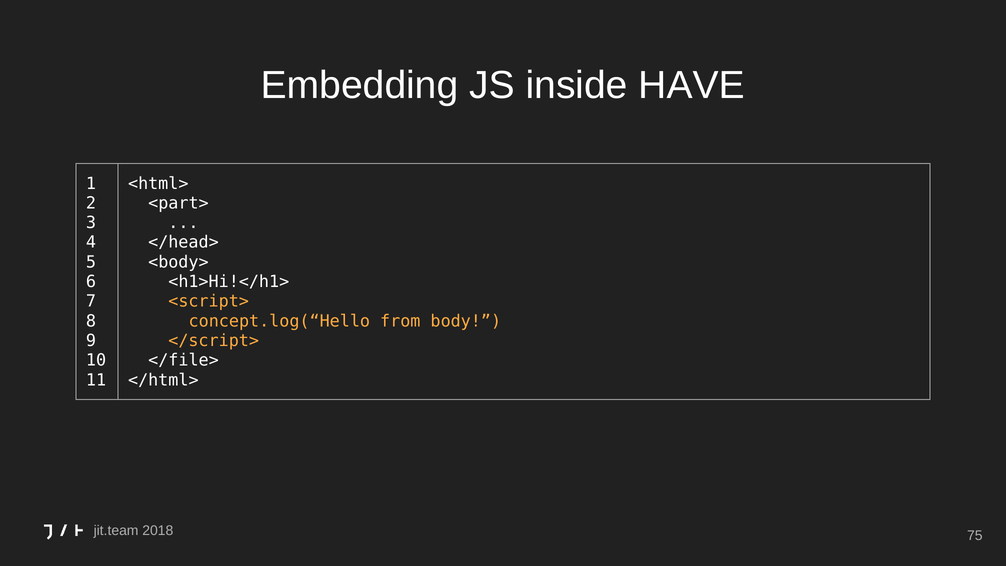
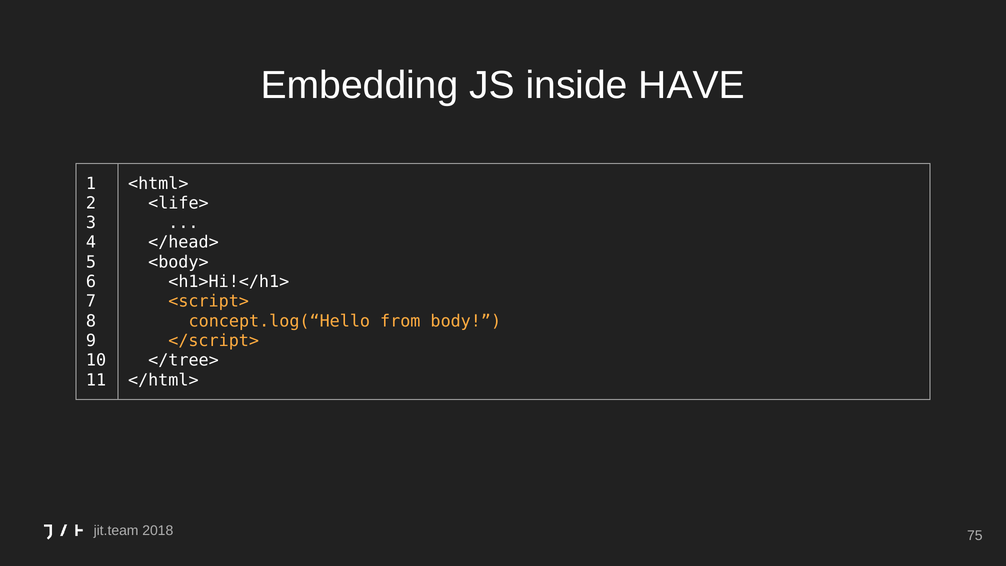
<part>: <part> -> <life>
</file>: </file> -> </tree>
